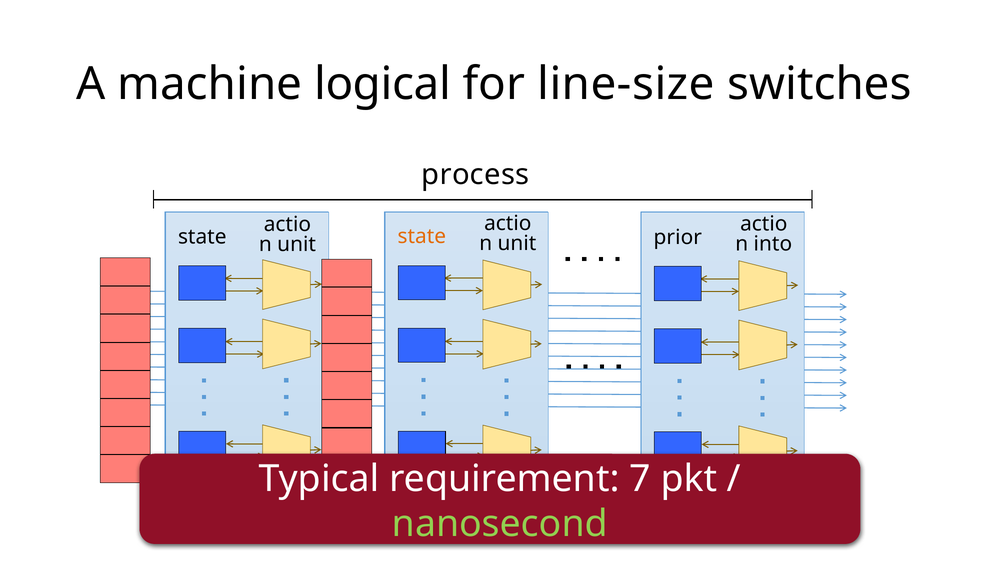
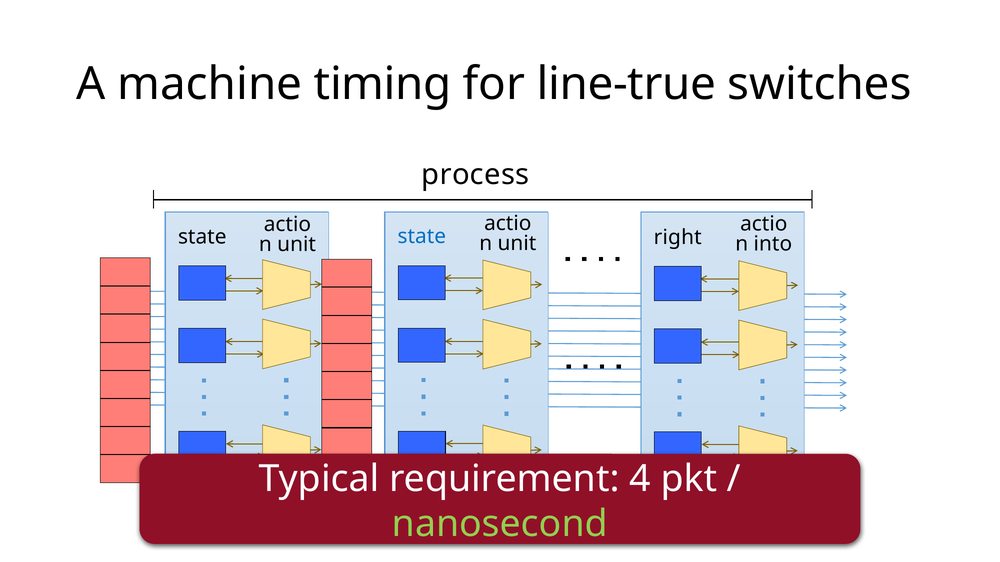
logical: logical -> timing
line-size: line-size -> line-true
state at (422, 237) colour: orange -> blue
prior: prior -> right
7: 7 -> 4
